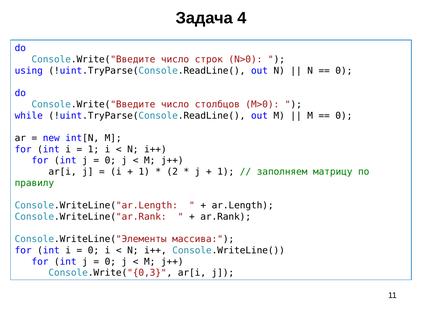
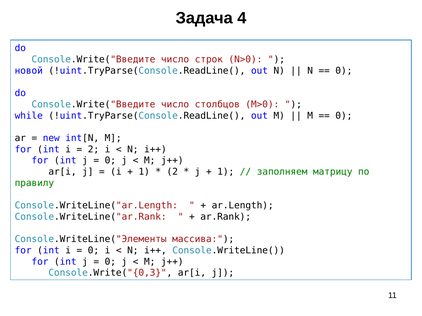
using: using -> новой
1 at (93, 150): 1 -> 2
